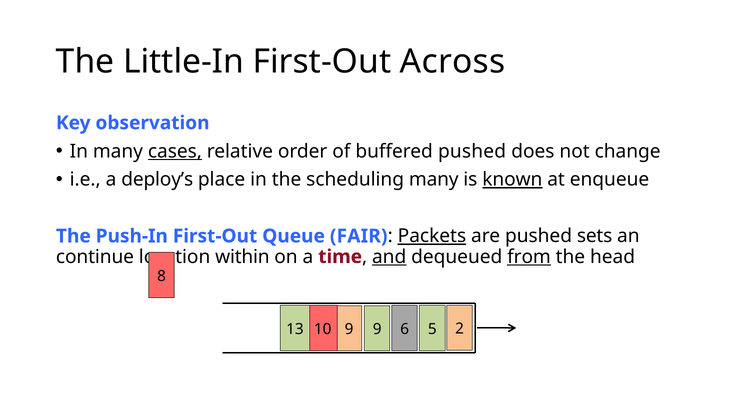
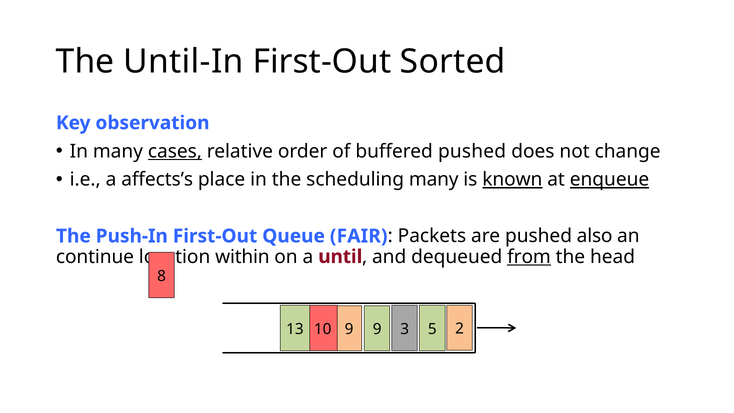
Little-In: Little-In -> Until-In
Across: Across -> Sorted
deploy’s: deploy’s -> affects’s
enqueue underline: none -> present
Packets underline: present -> none
sets: sets -> also
time: time -> until
and underline: present -> none
6: 6 -> 3
